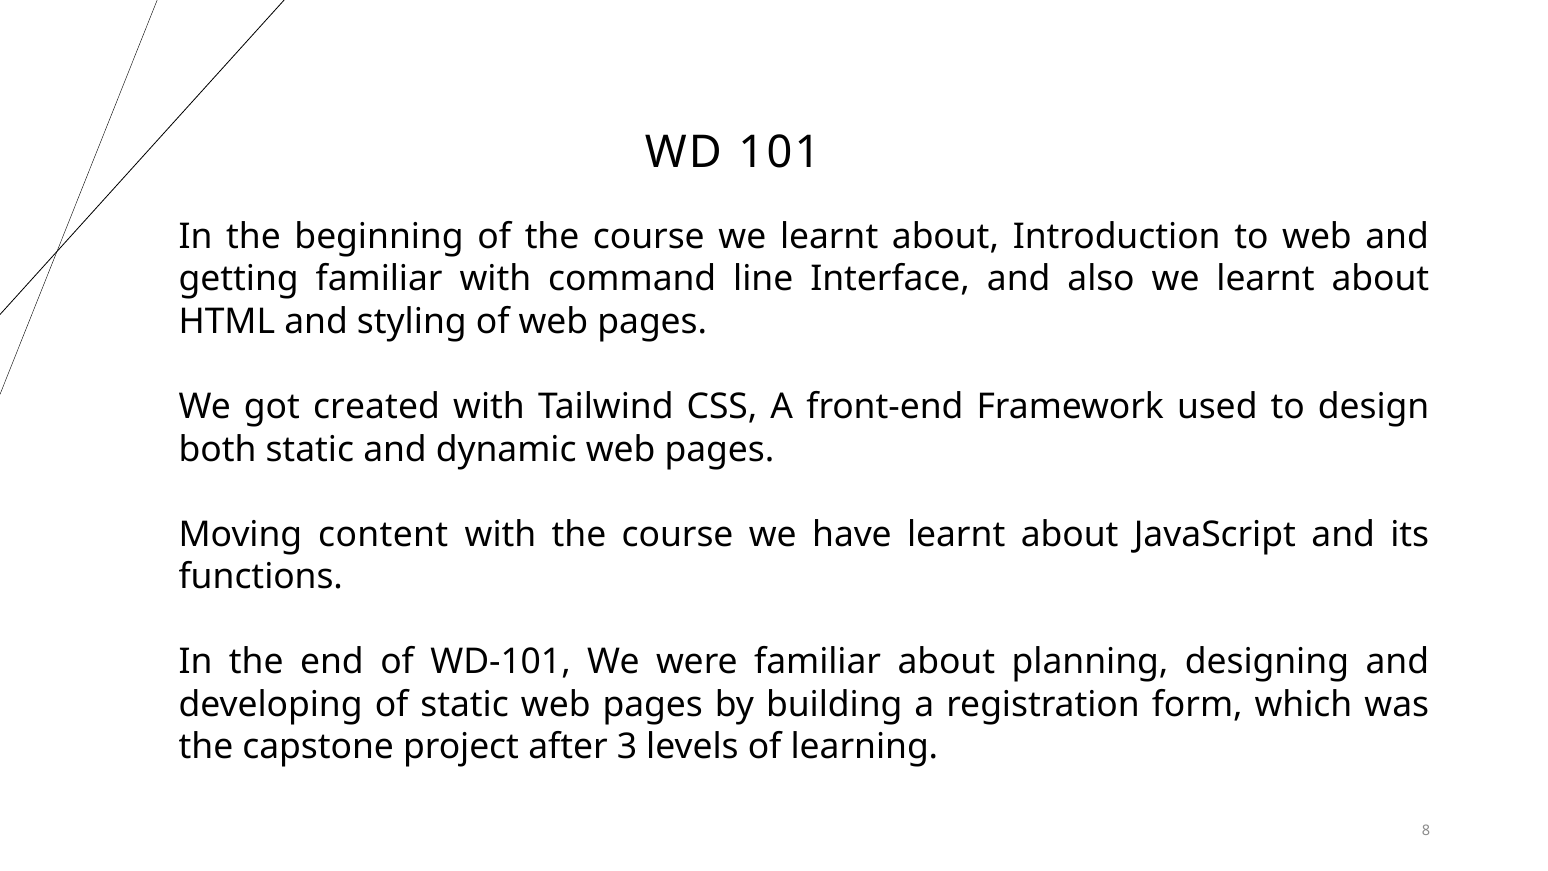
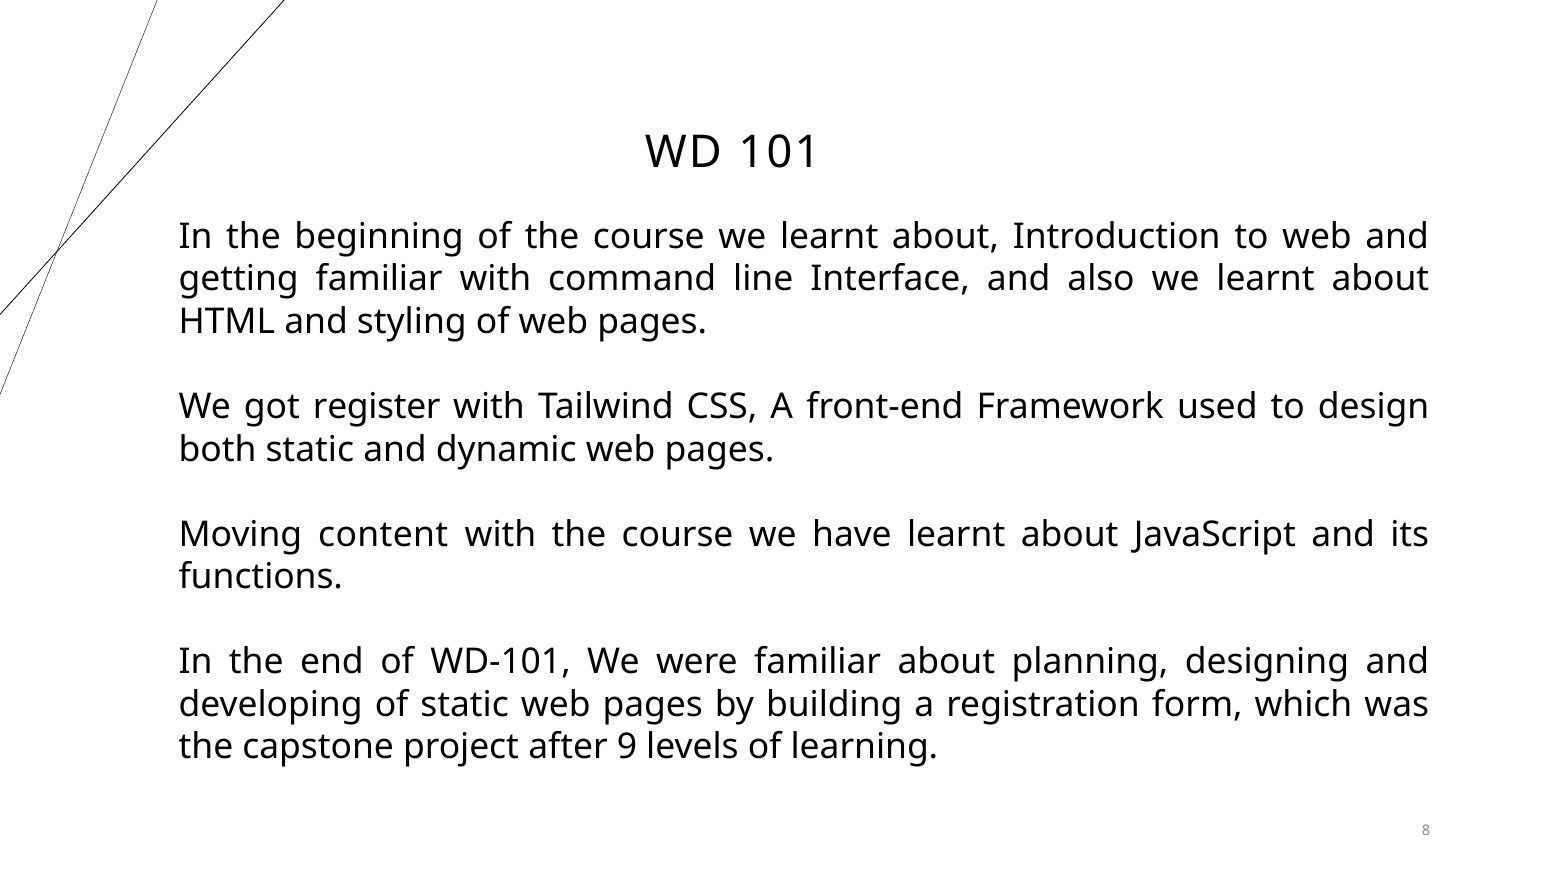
created: created -> register
3: 3 -> 9
